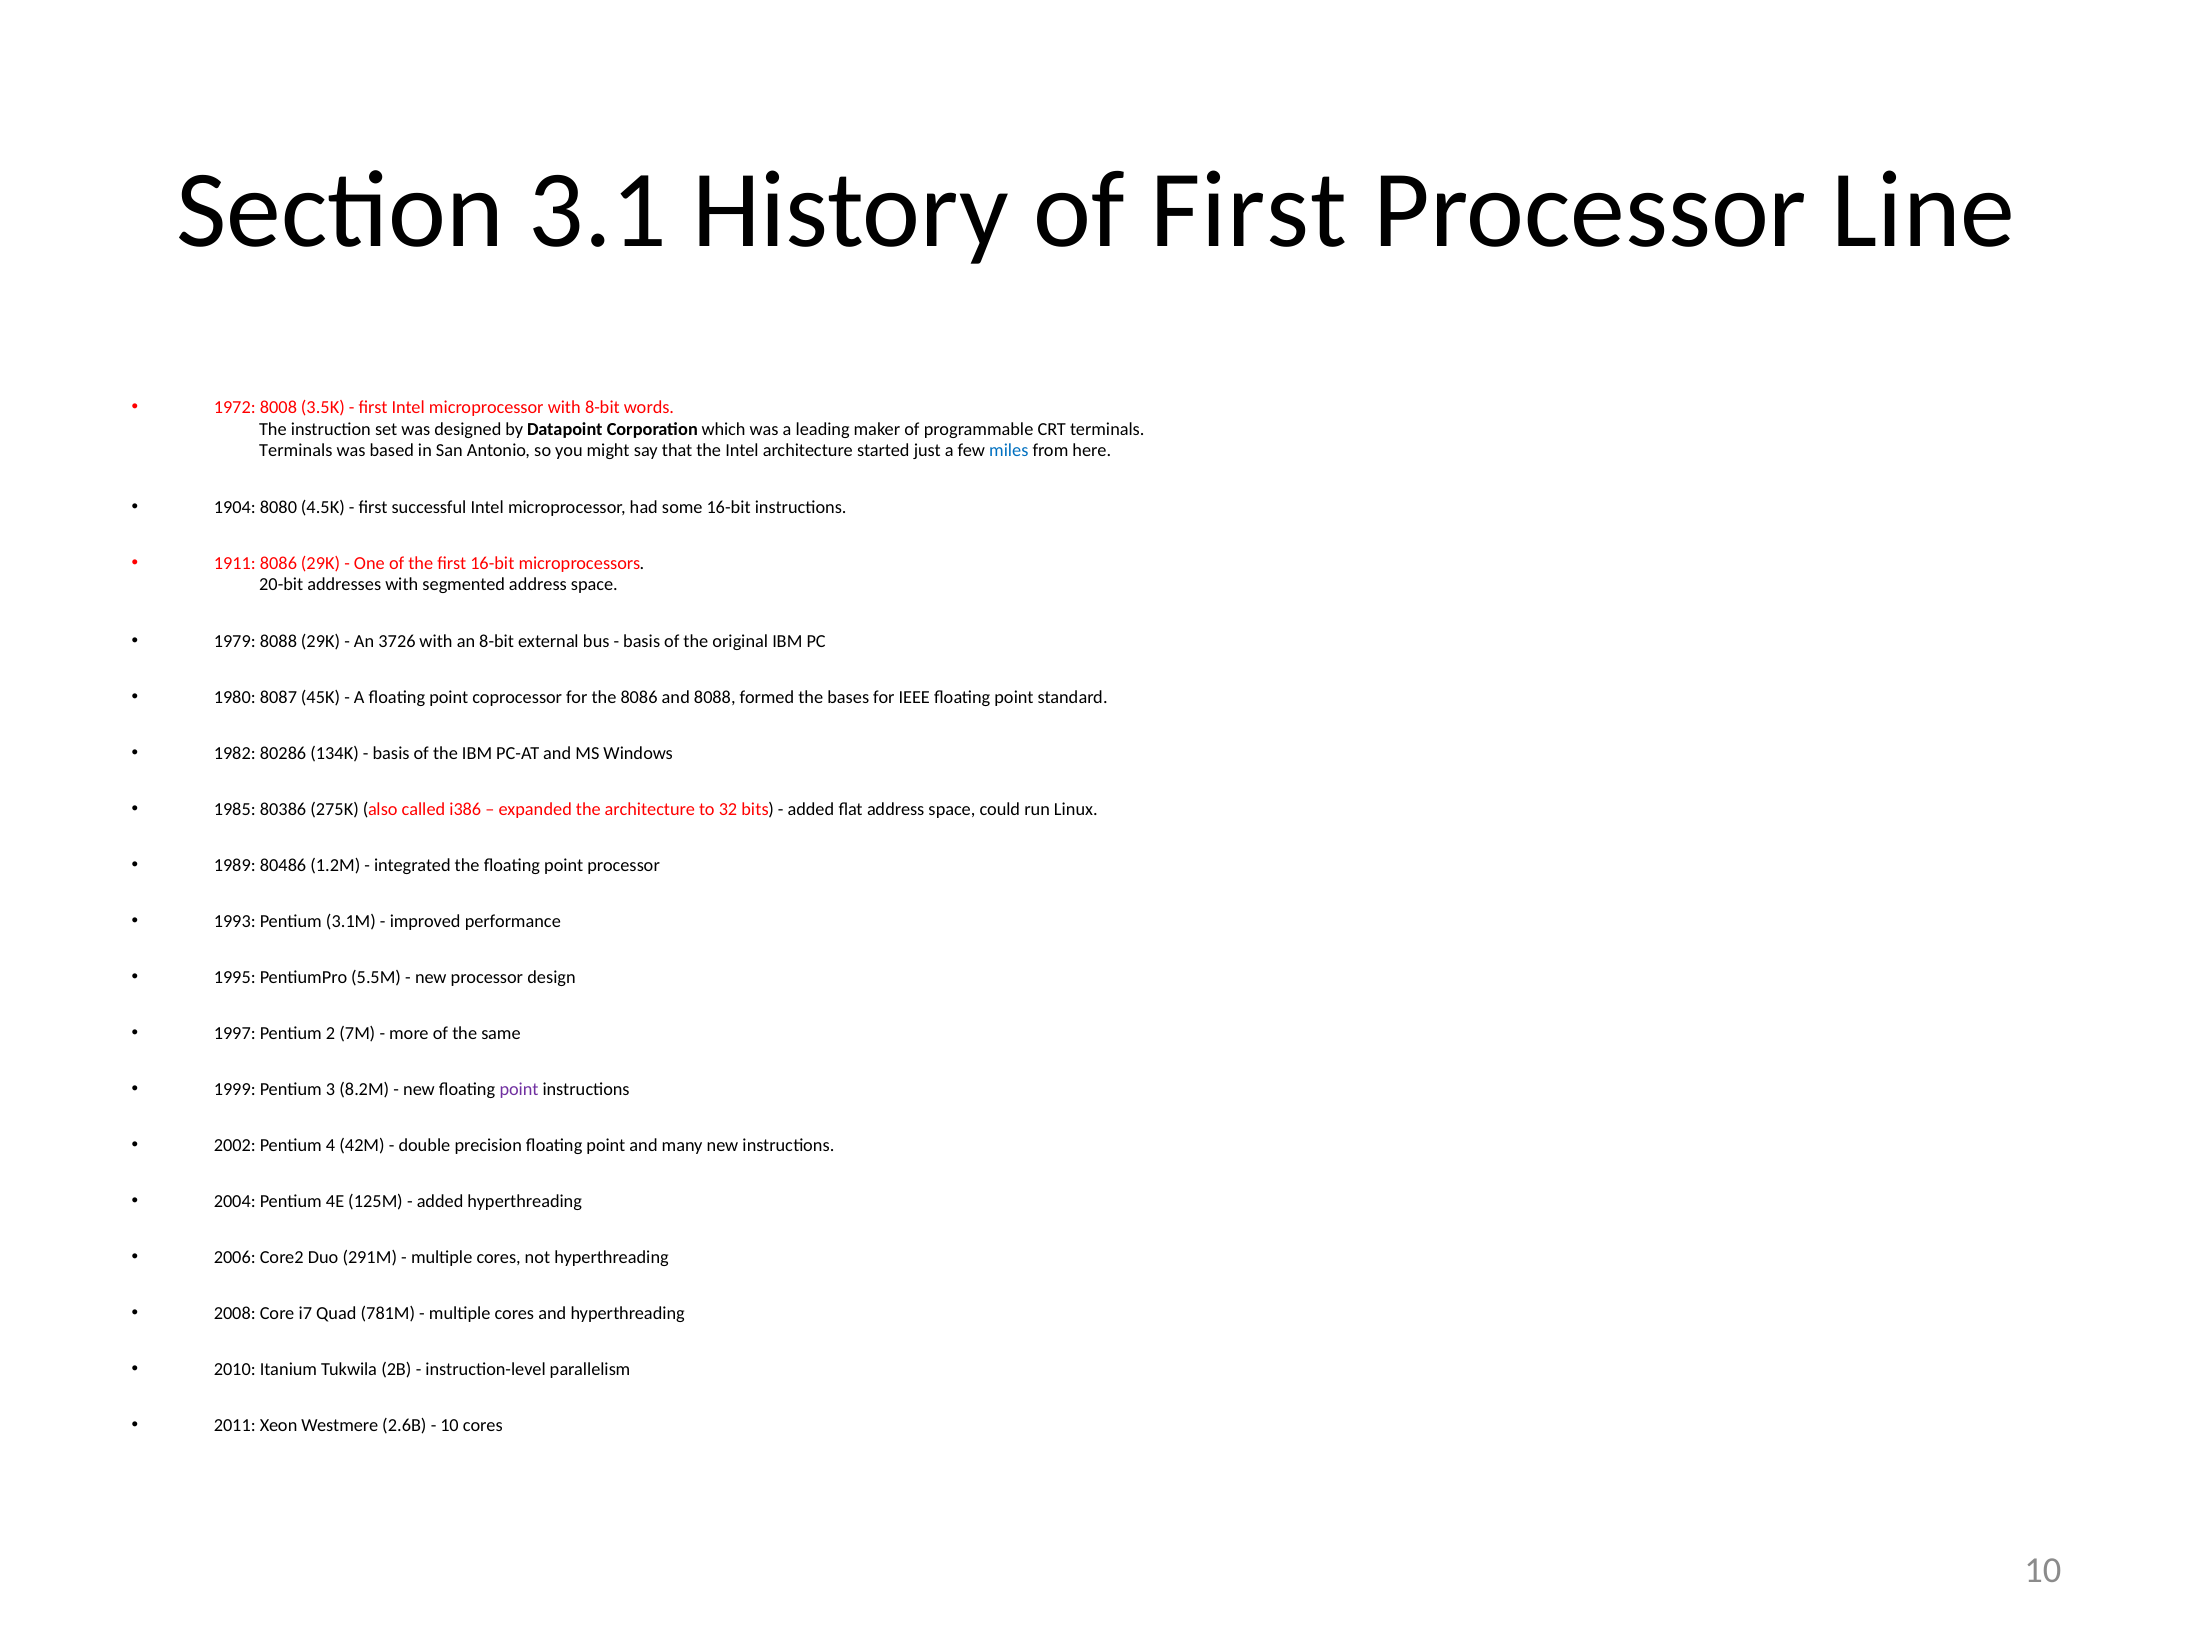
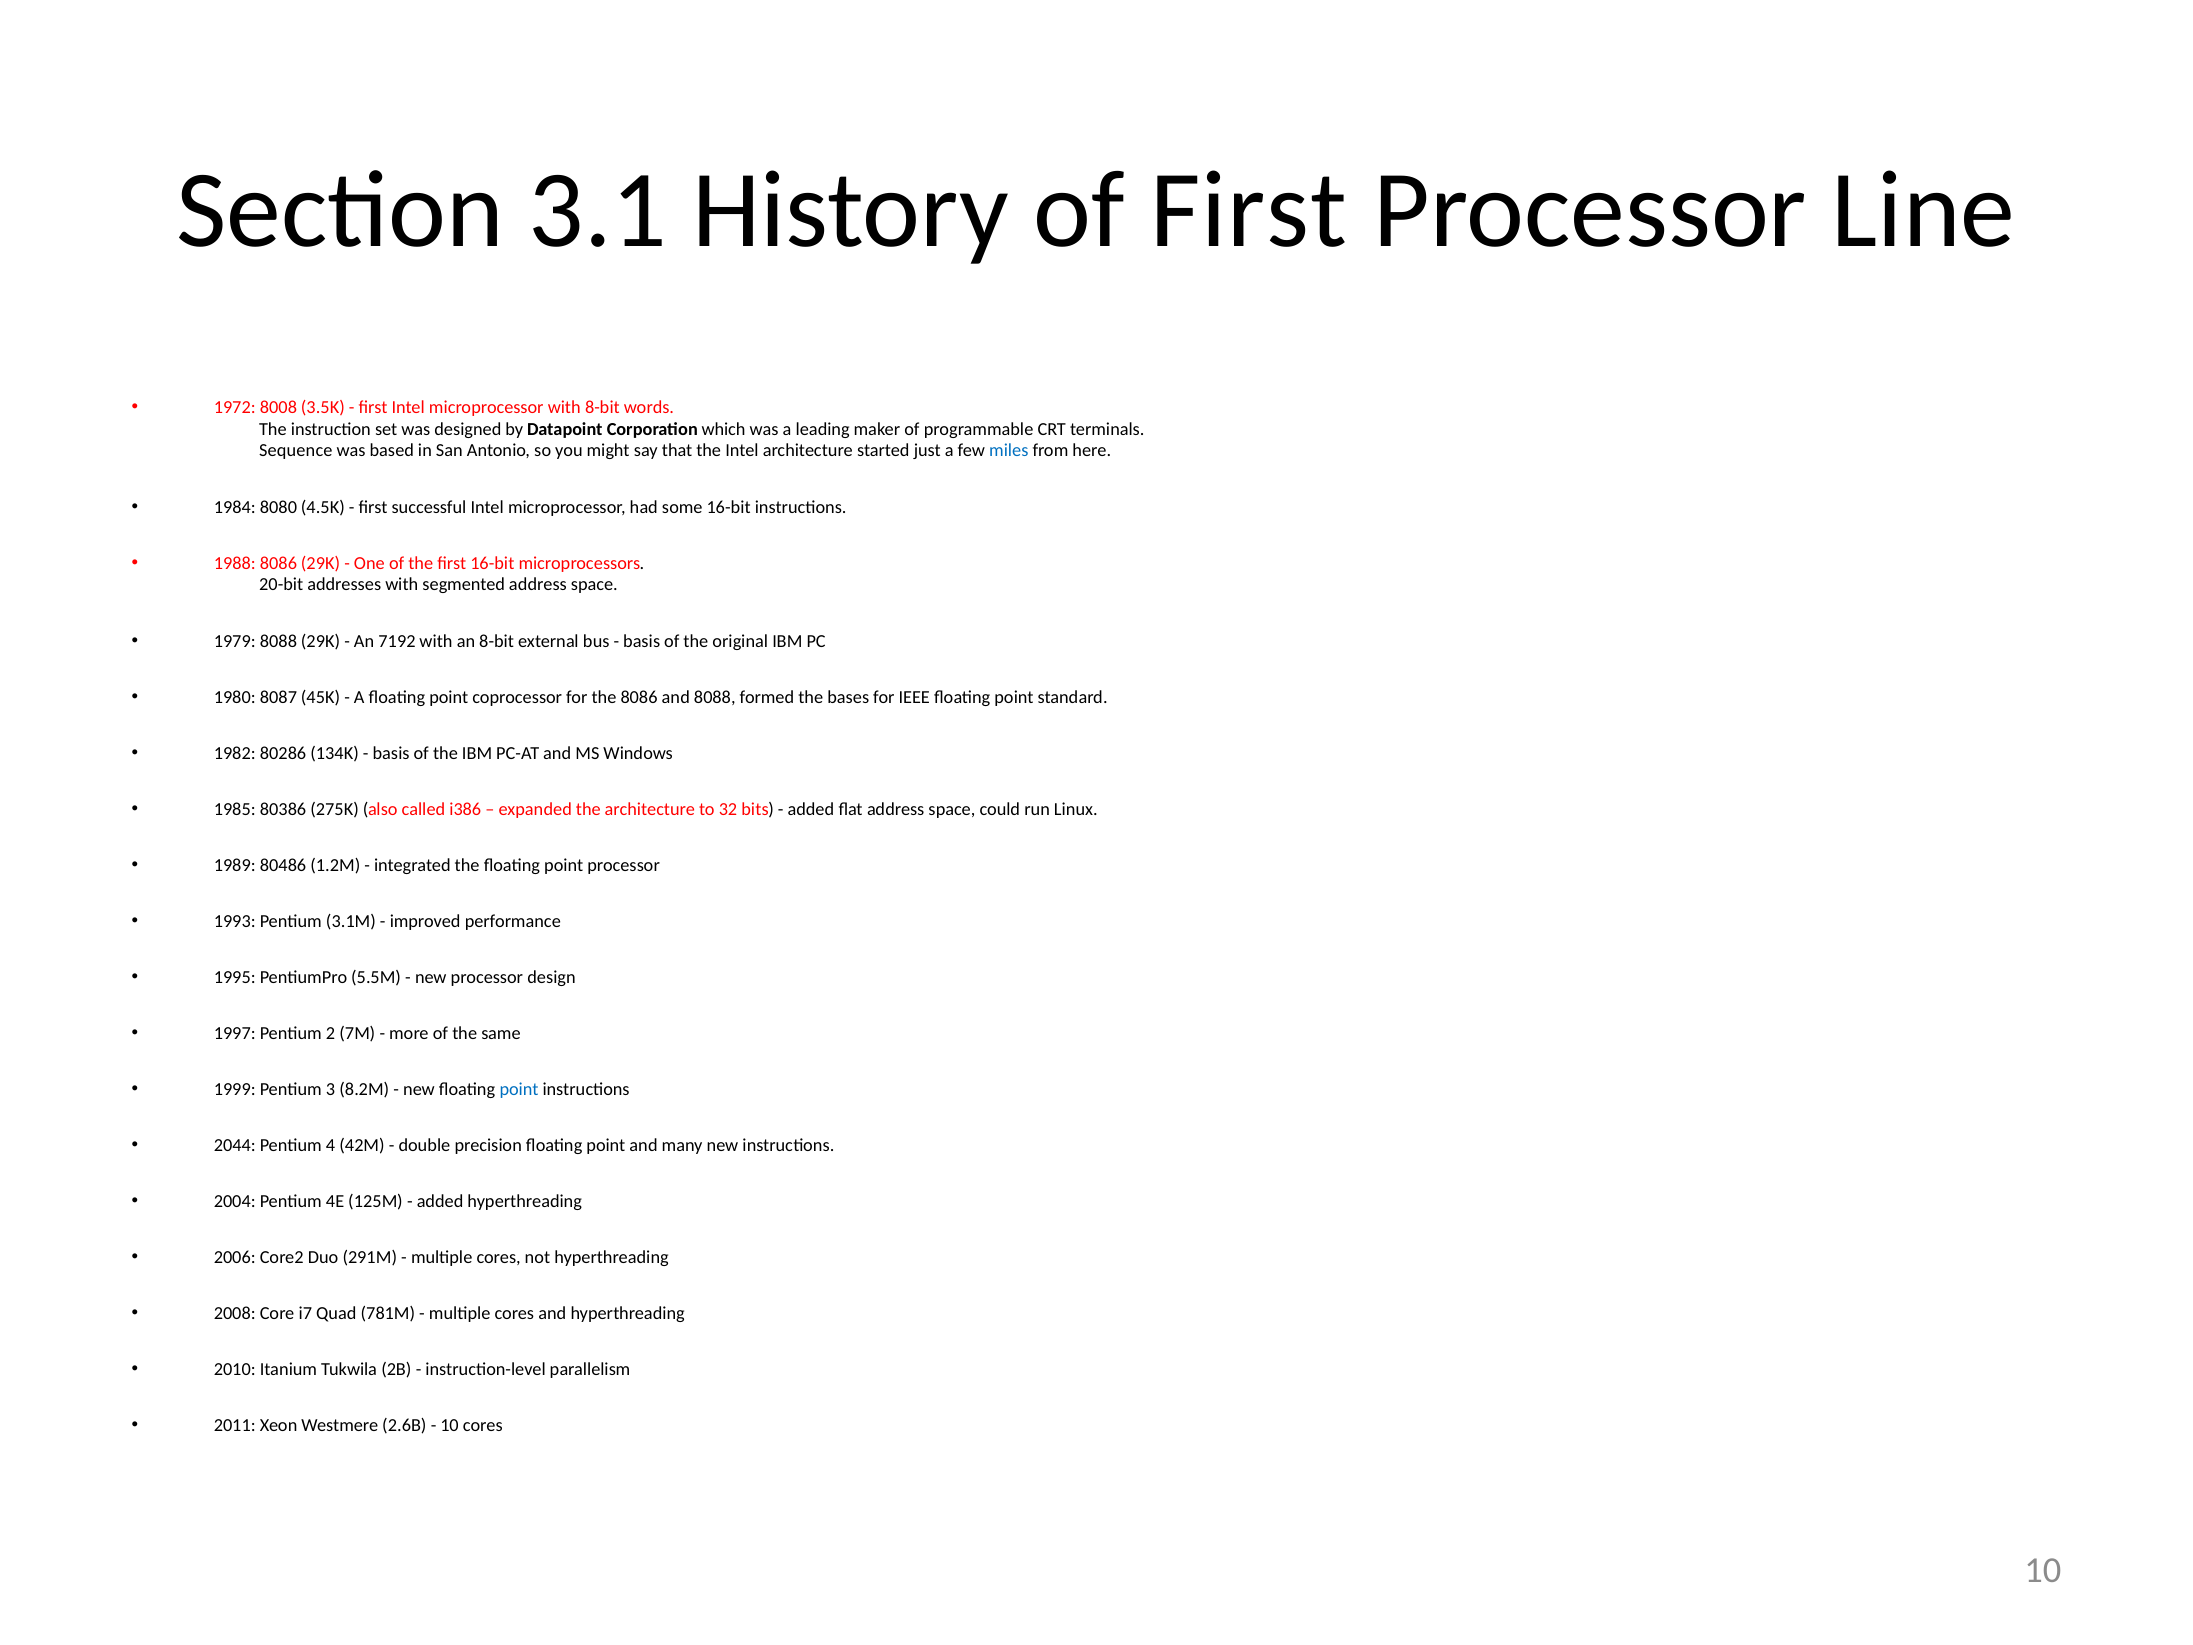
Terminals at (296, 451): Terminals -> Sequence
1904: 1904 -> 1984
1911: 1911 -> 1988
3726: 3726 -> 7192
point at (519, 1089) colour: purple -> blue
2002: 2002 -> 2044
